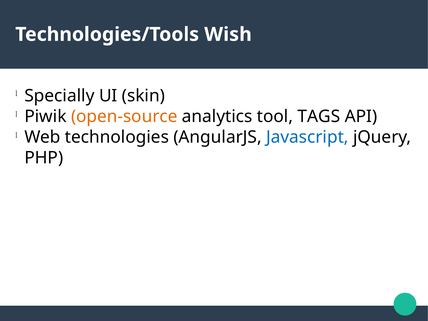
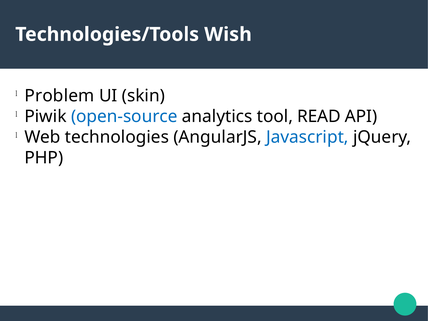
Specially: Specially -> Problem
open-source colour: orange -> blue
TAGS: TAGS -> READ
